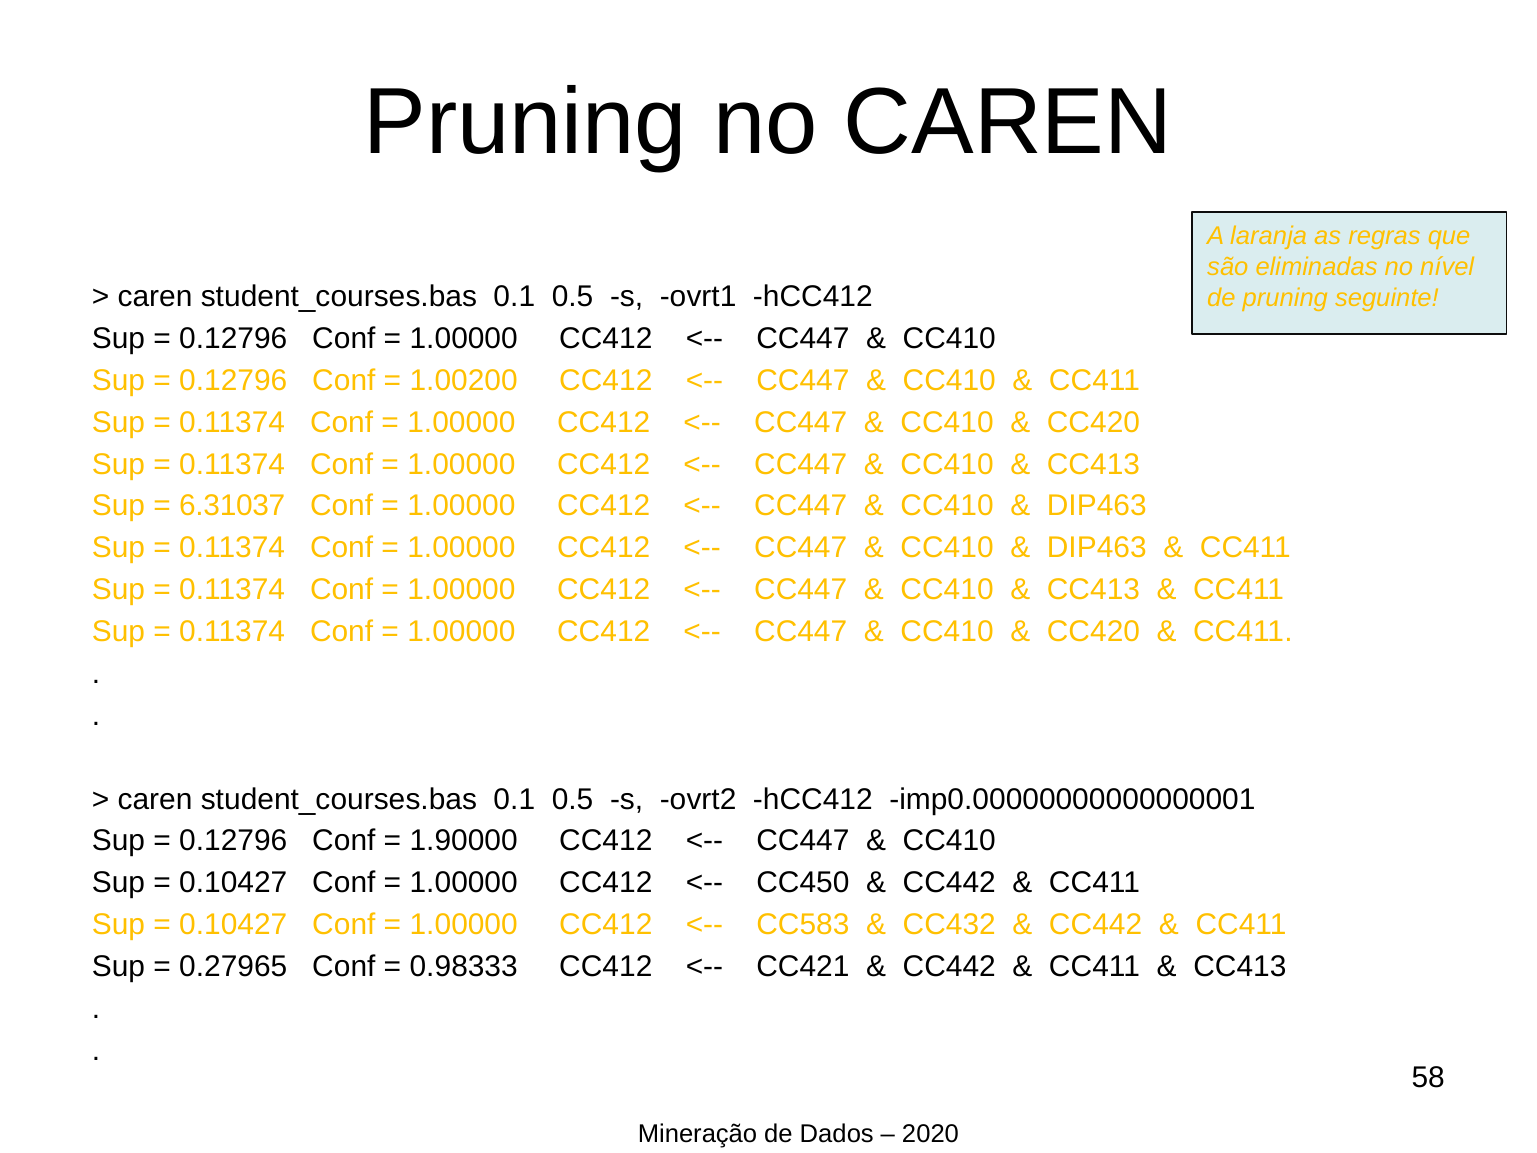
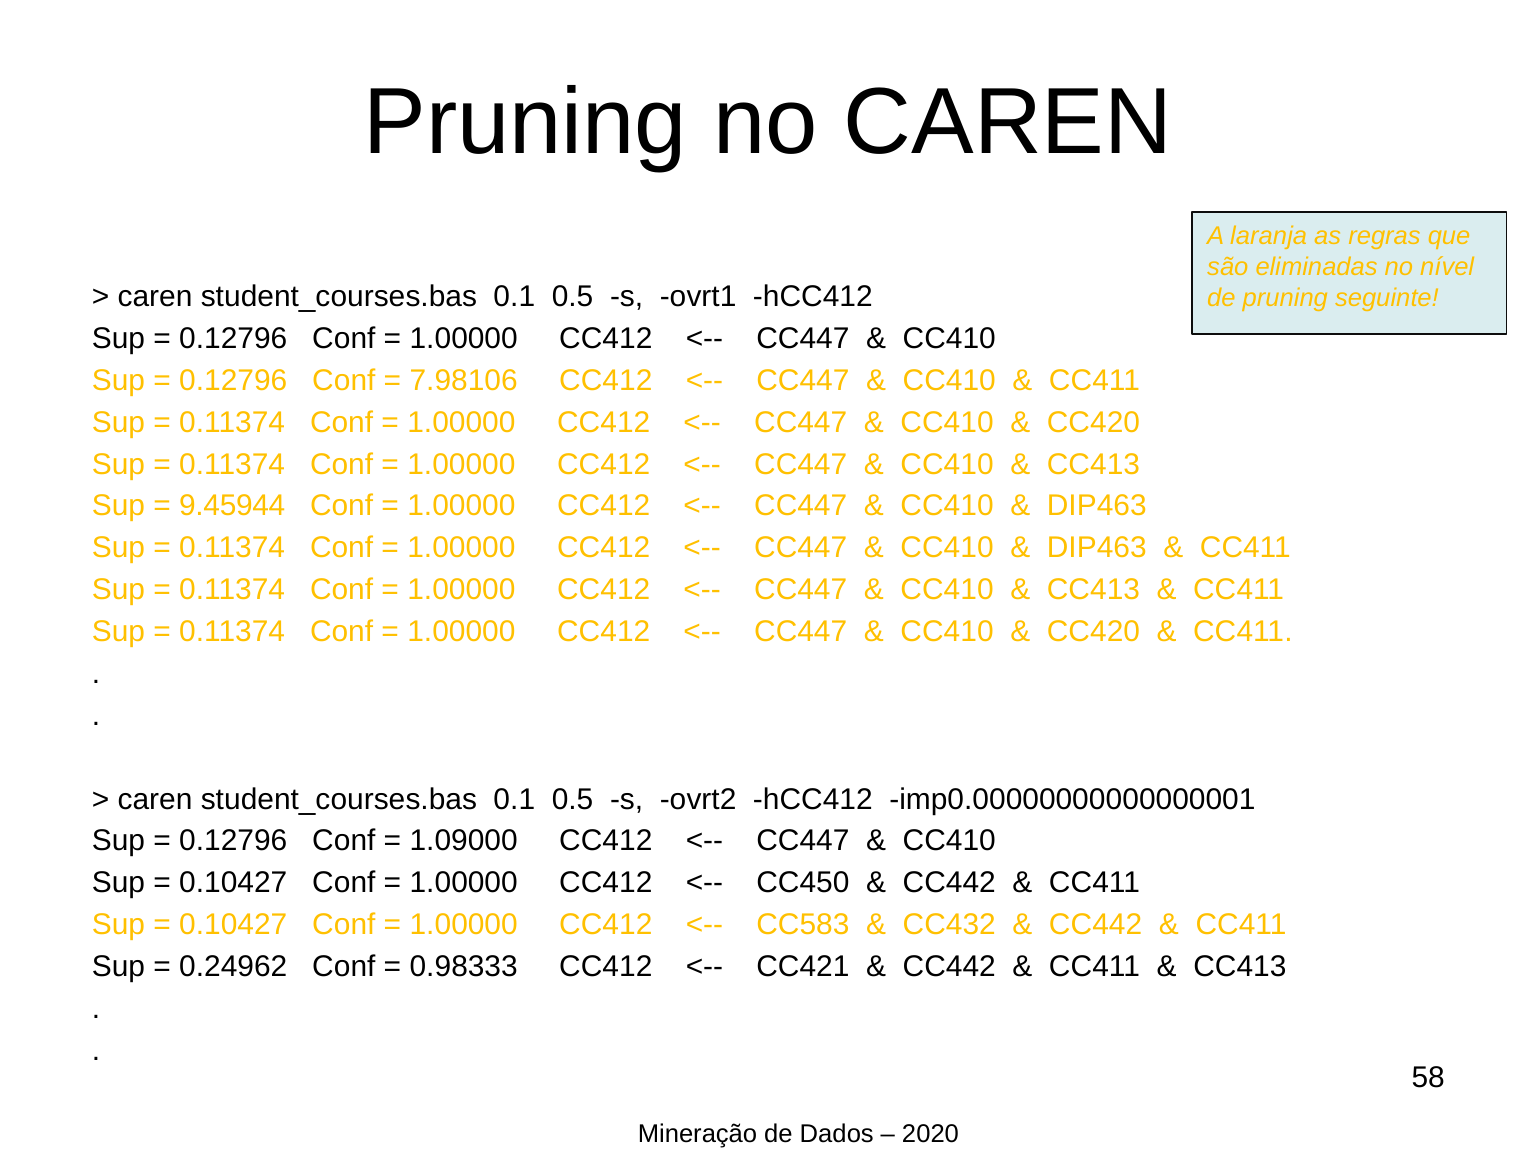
1.00200: 1.00200 -> 7.98106
6.31037: 6.31037 -> 9.45944
1.90000: 1.90000 -> 1.09000
0.27965: 0.27965 -> 0.24962
